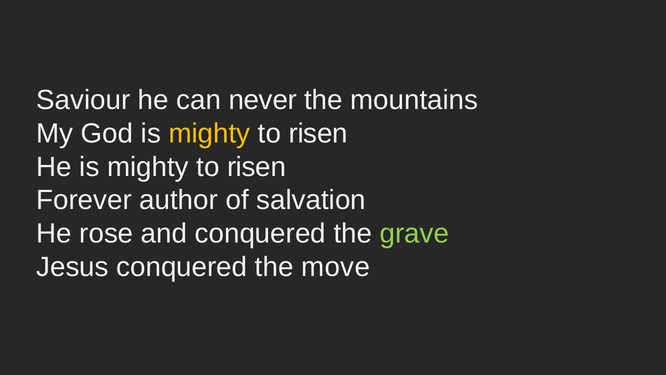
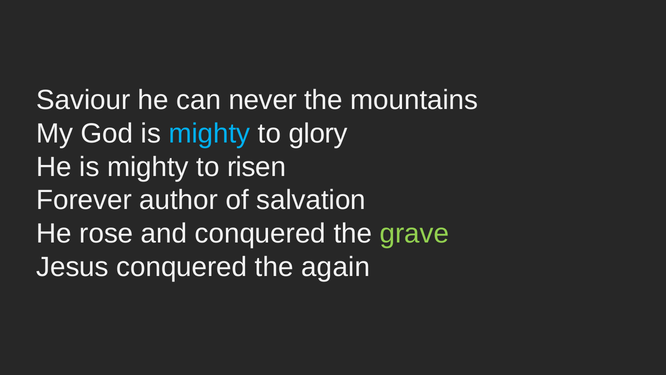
mighty at (209, 133) colour: yellow -> light blue
risen at (318, 133): risen -> glory
move: move -> again
